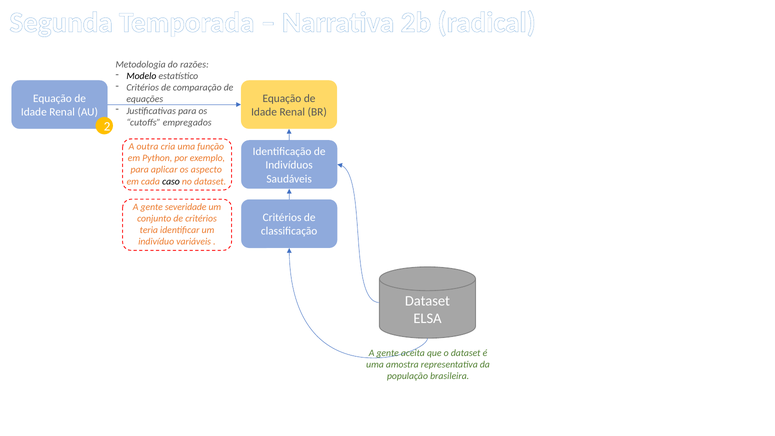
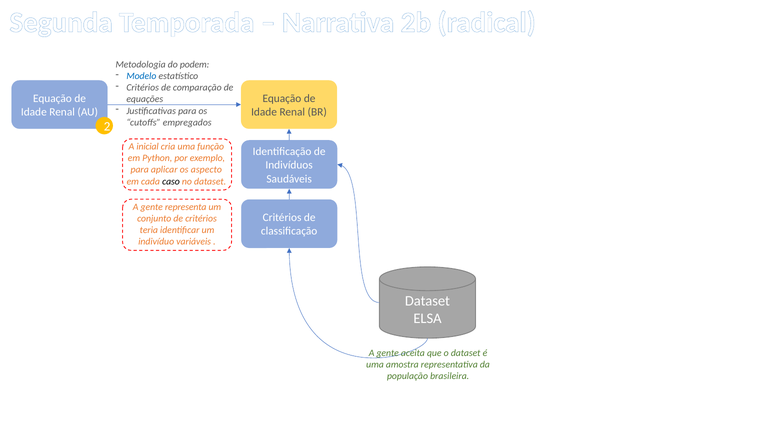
razões: razões -> podem
Modelo colour: black -> blue
outra: outra -> inicial
severidade: severidade -> representa
